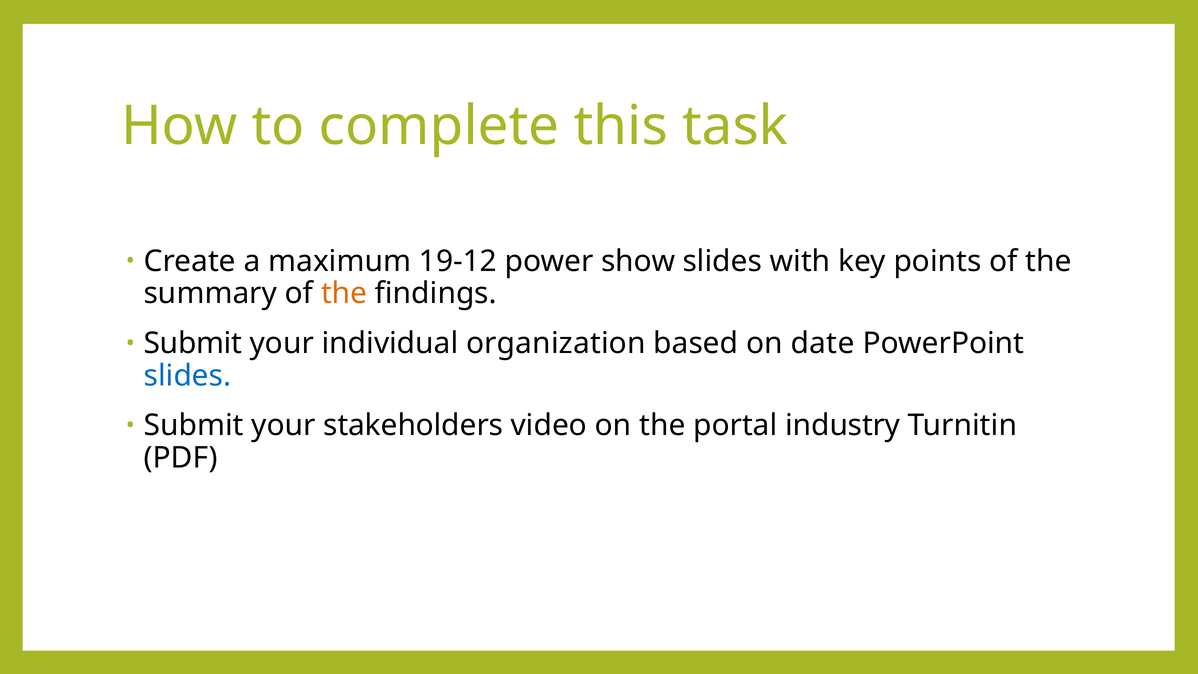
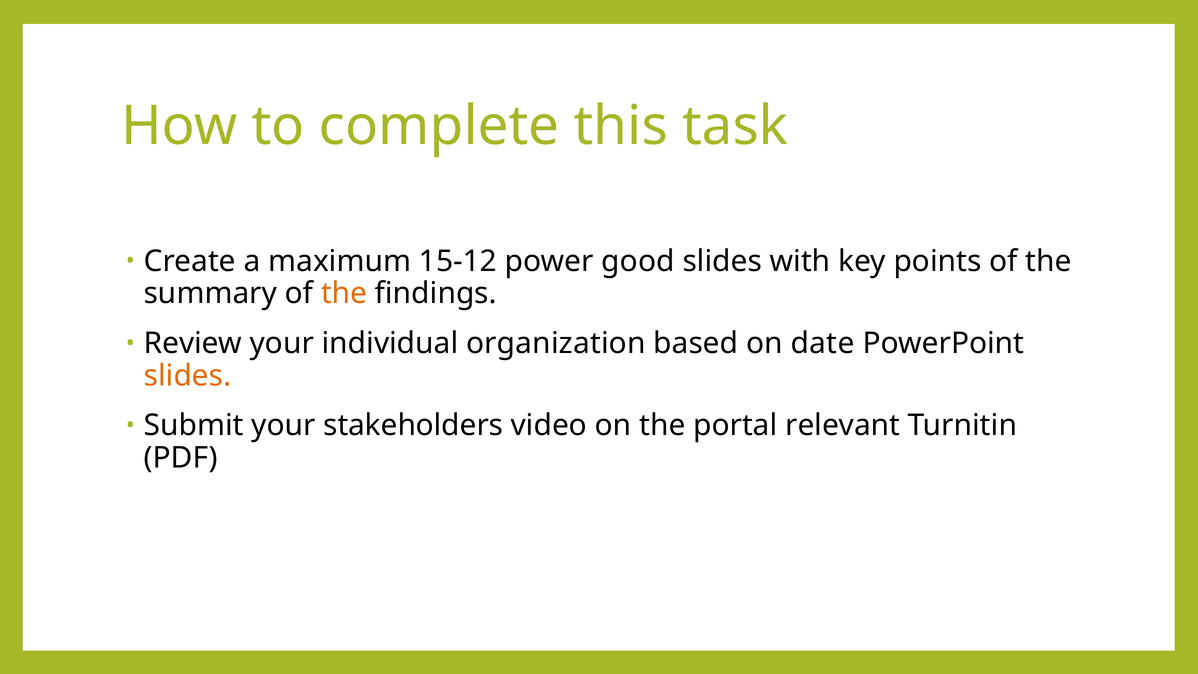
19-12: 19-12 -> 15-12
show: show -> good
Submit at (193, 343): Submit -> Review
slides at (187, 376) colour: blue -> orange
industry: industry -> relevant
